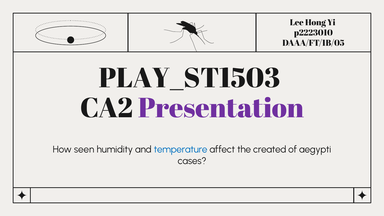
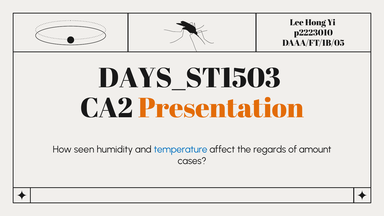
PLAY_ST1503: PLAY_ST1503 -> DAYS_ST1503
Presentation colour: purple -> orange
created: created -> regards
aegypti: aegypti -> amount
